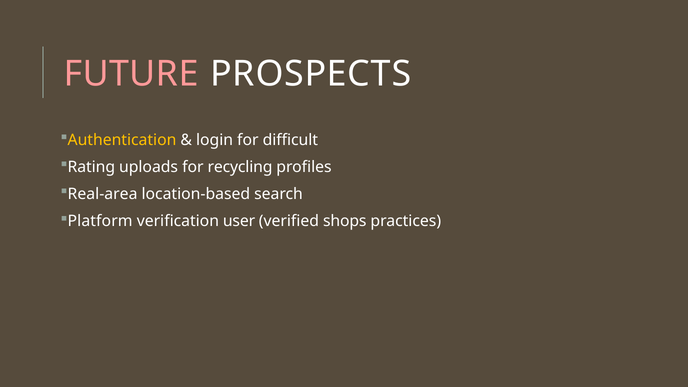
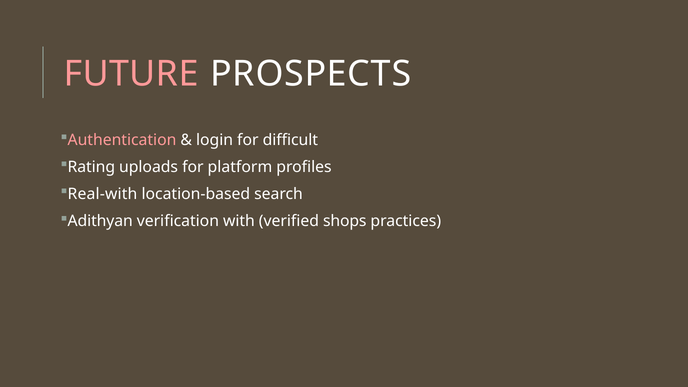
Authentication colour: yellow -> pink
recycling: recycling -> platform
Real-area: Real-area -> Real-with
Platform: Platform -> Adithyan
user: user -> with
